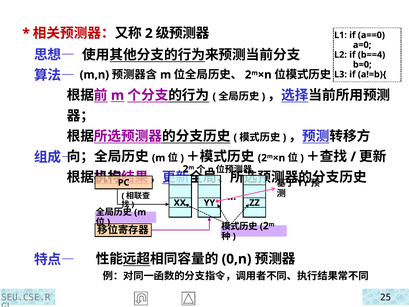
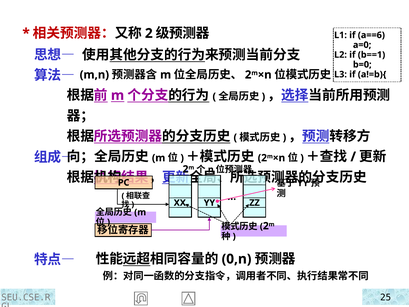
a==0: a==0 -> a==6
b==4: b==4 -> b==1
